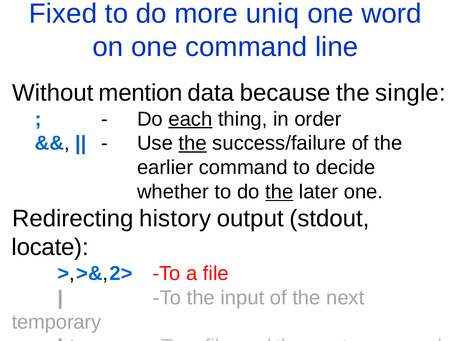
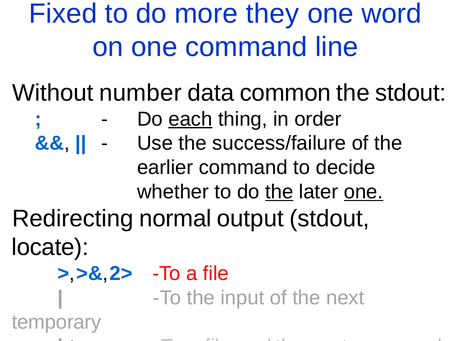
uniq: uniq -> they
mention: mention -> number
because: because -> common
the single: single -> stdout
the at (193, 143) underline: present -> none
one at (364, 192) underline: none -> present
history: history -> normal
